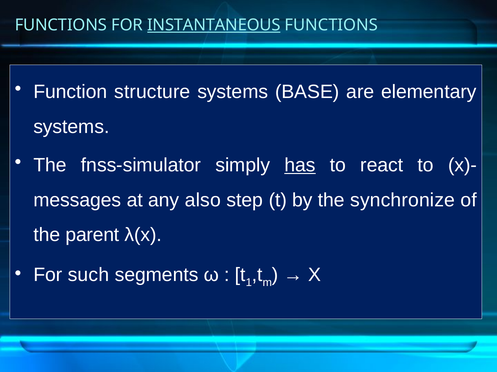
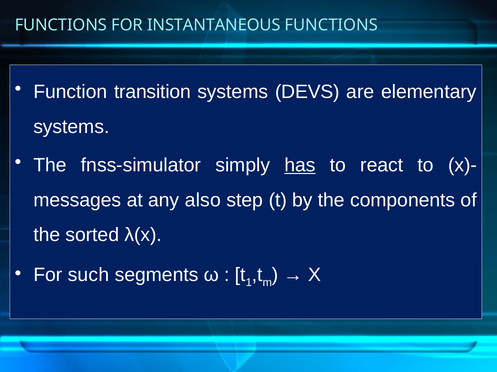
INSTANTANEOUS underline: present -> none
structure: structure -> transition
BASE: BASE -> DEVS
synchronize: synchronize -> components
parent: parent -> sorted
